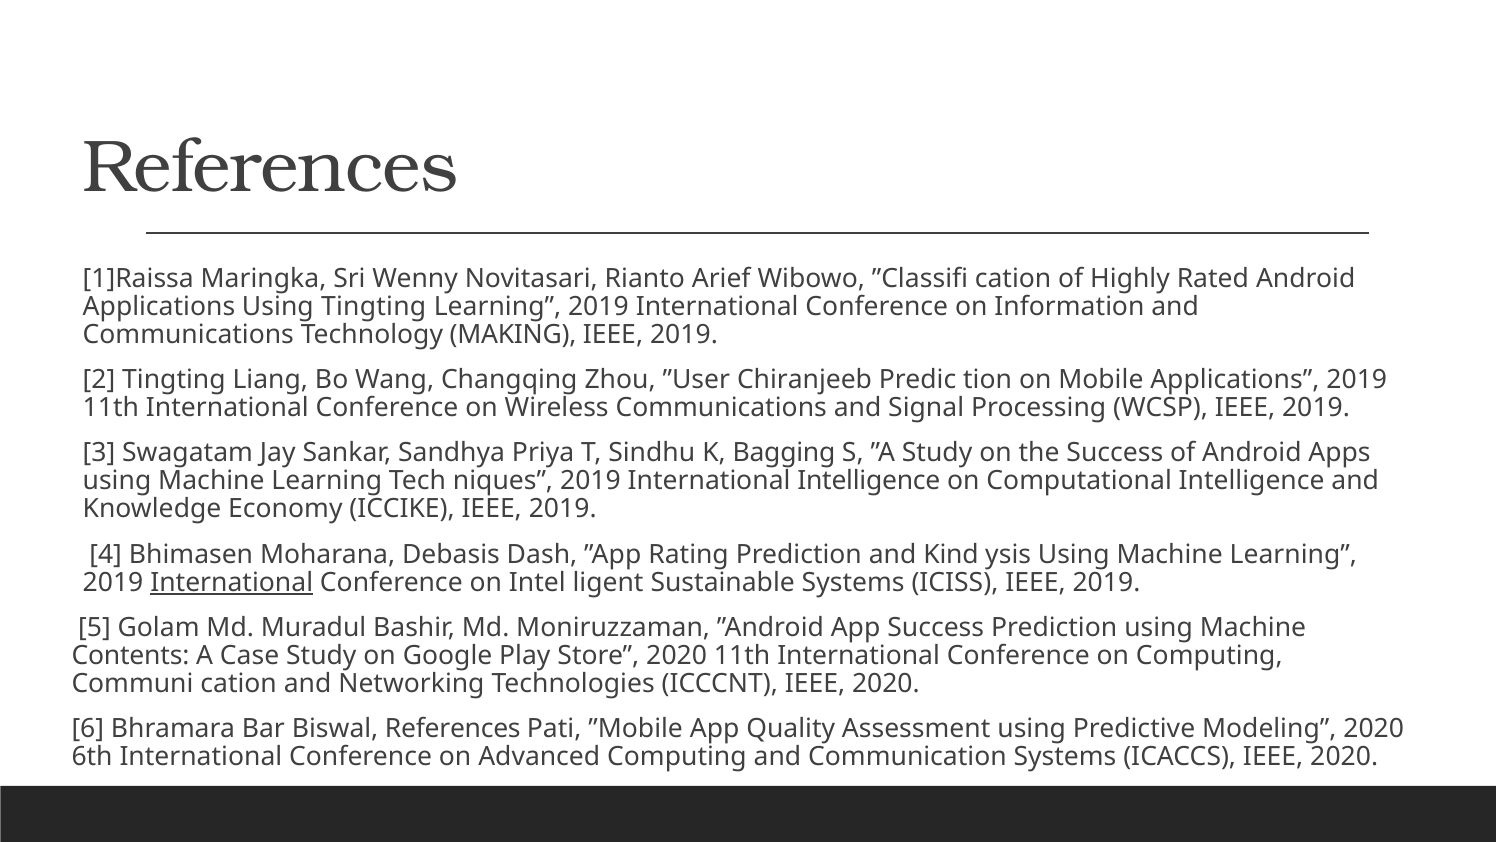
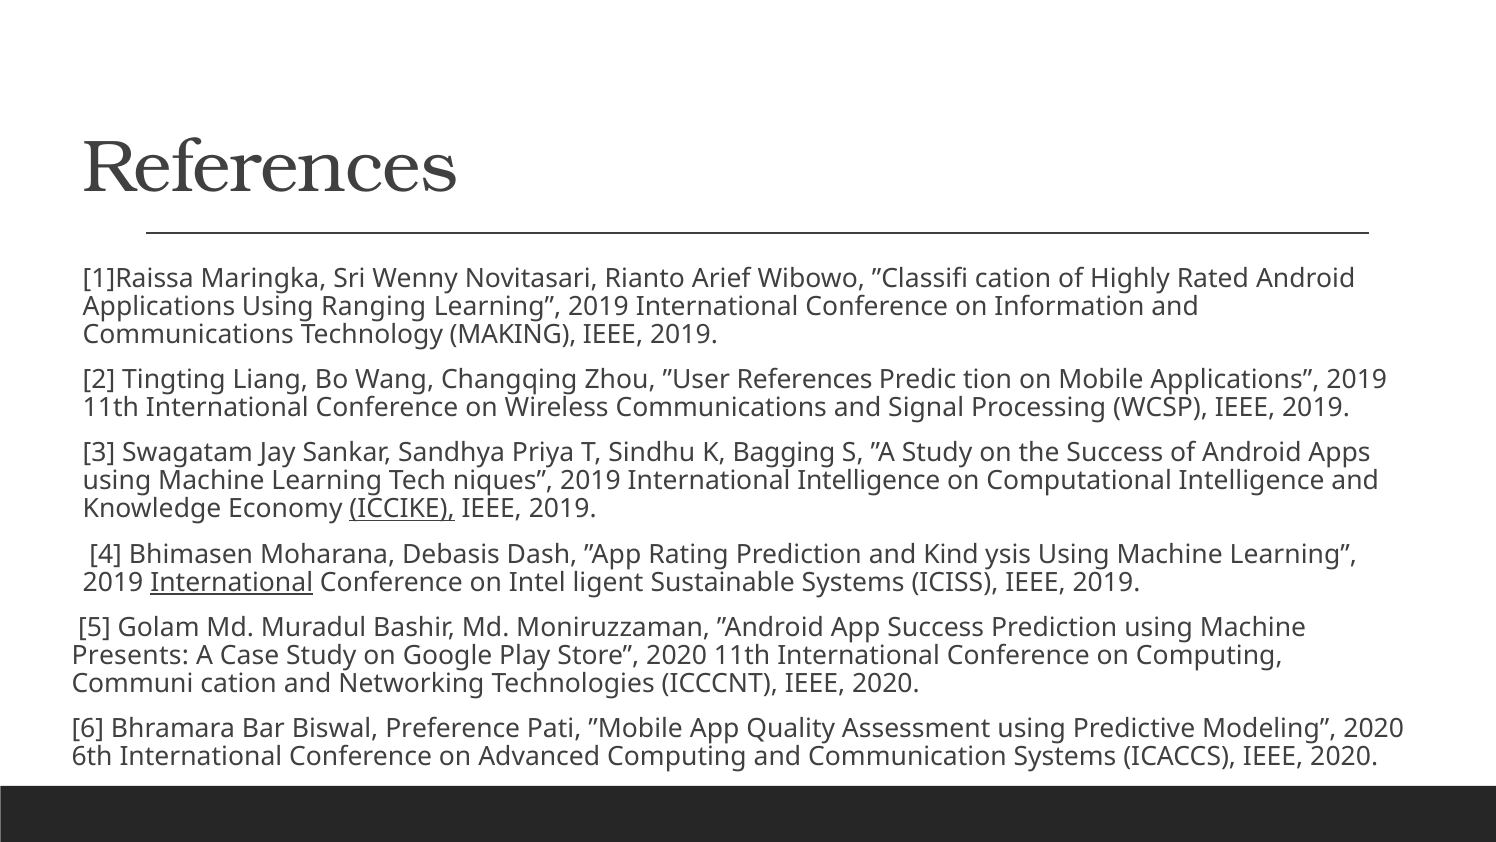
Using Tingting: Tingting -> Ranging
”User Chiranjeeb: Chiranjeeb -> References
ICCIKE underline: none -> present
Contents: Contents -> Presents
Biswal References: References -> Preference
